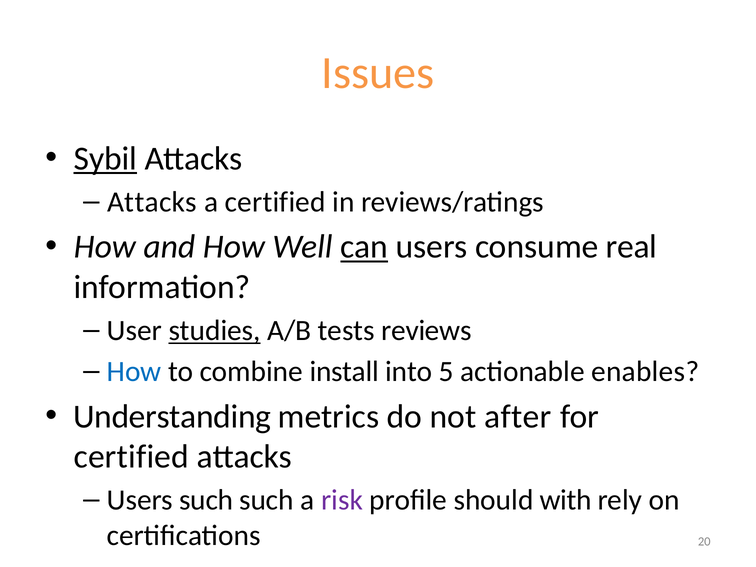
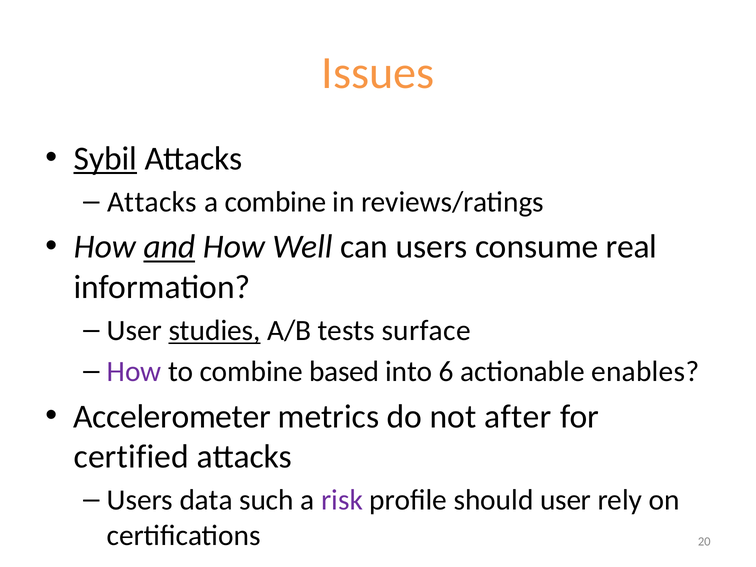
a certified: certified -> combine
and underline: none -> present
can underline: present -> none
reviews: reviews -> surface
How at (134, 372) colour: blue -> purple
install: install -> based
5: 5 -> 6
Understanding: Understanding -> Accelerometer
Users such: such -> data
should with: with -> user
